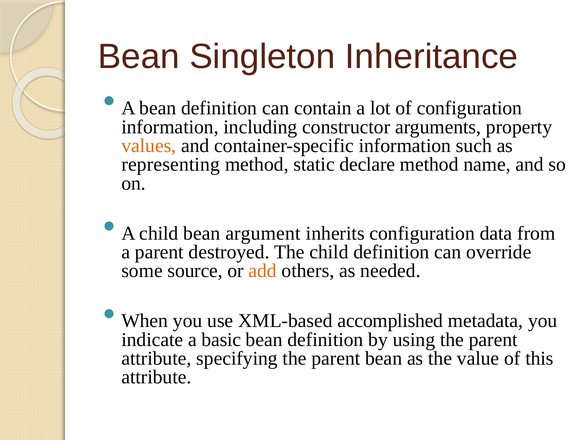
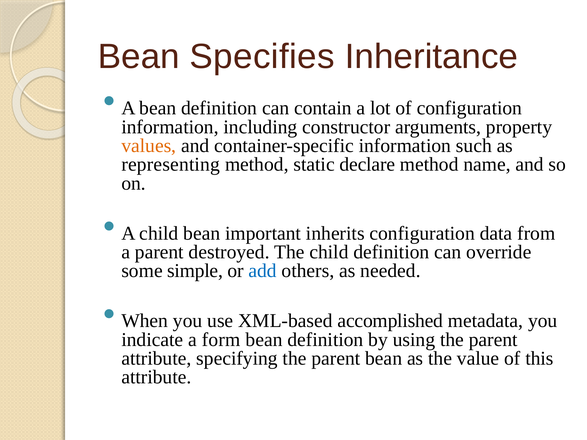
Singleton: Singleton -> Specifies
argument: argument -> important
source: source -> simple
add colour: orange -> blue
basic: basic -> form
